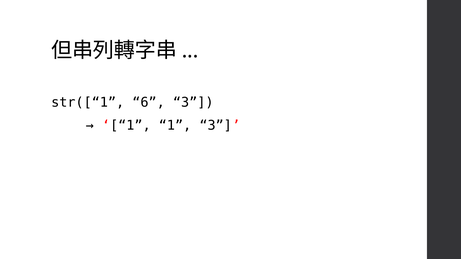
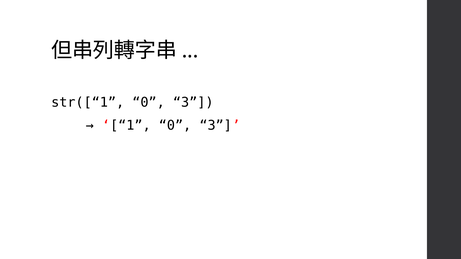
str([“1 6: 6 -> 0
1 1: 1 -> 0
